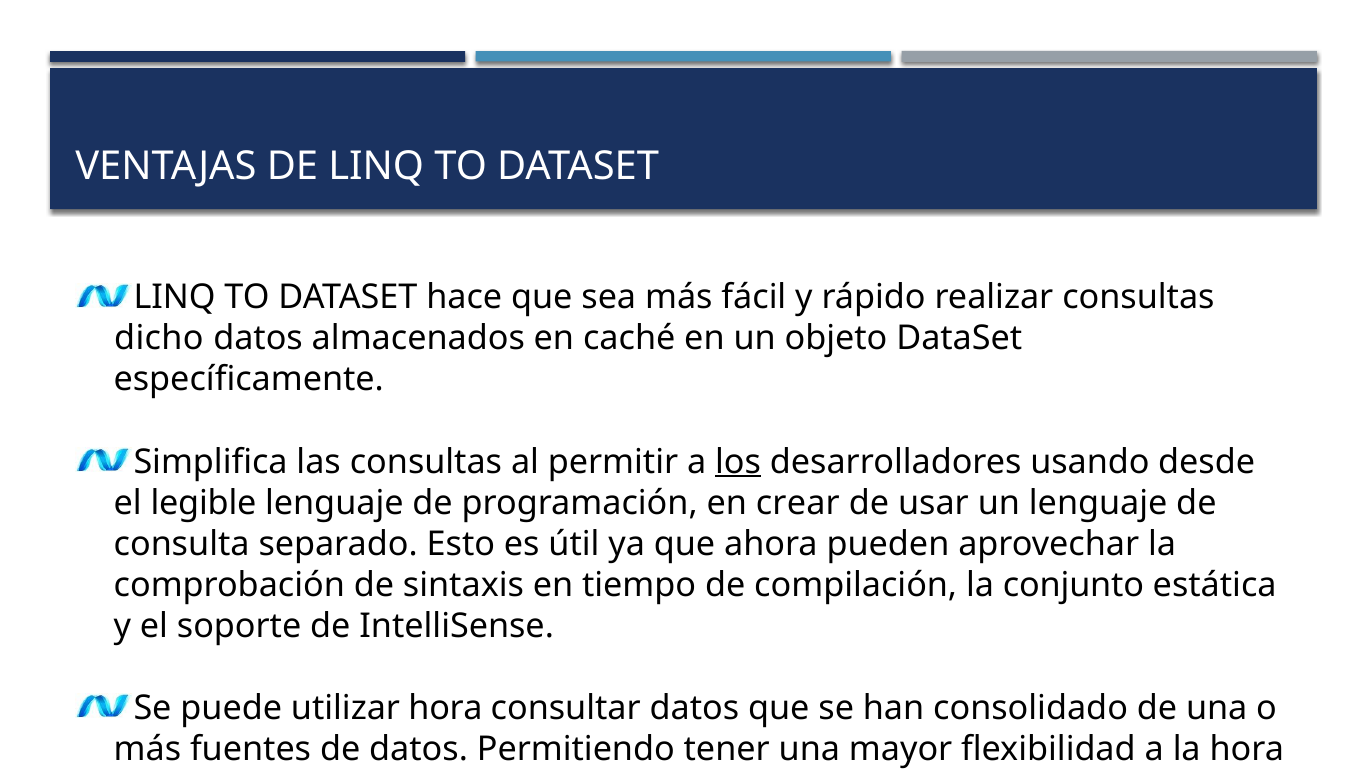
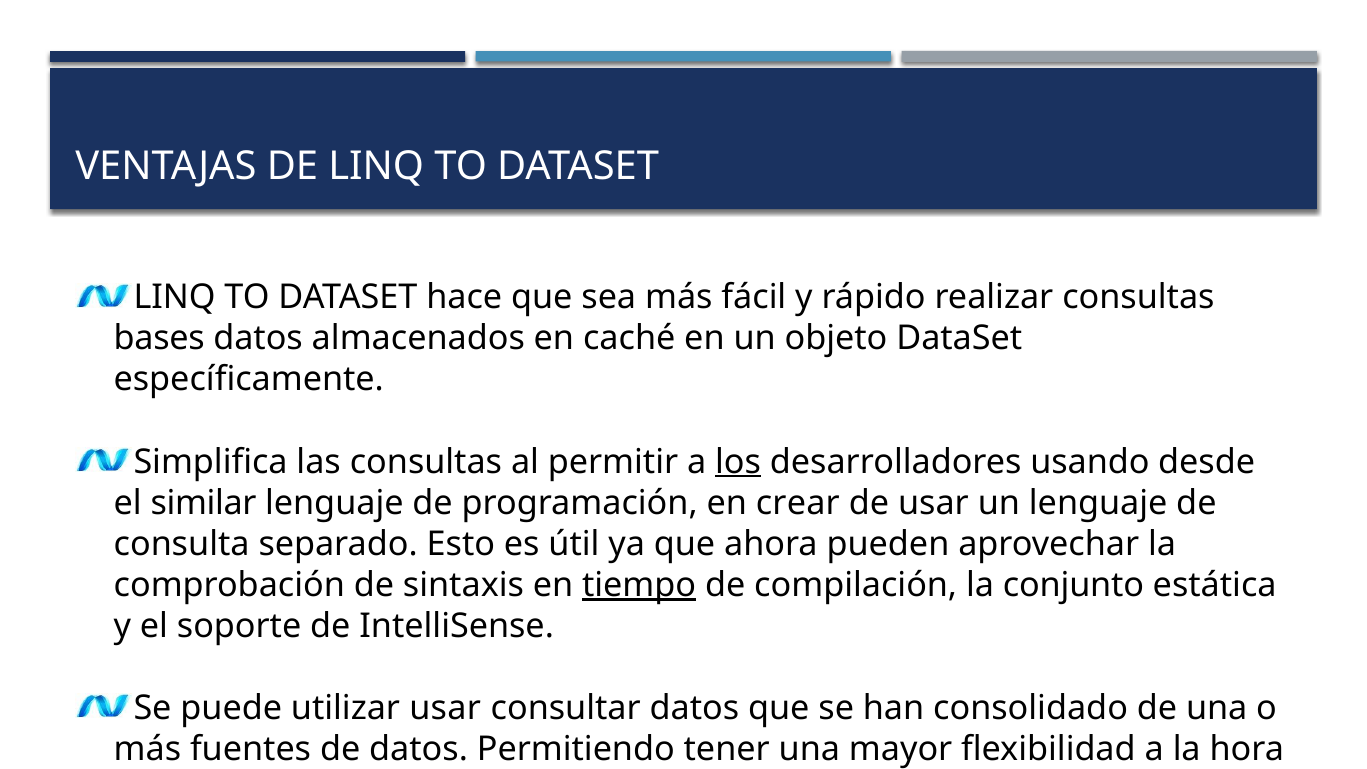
dicho: dicho -> bases
legible: legible -> similar
tiempo underline: none -> present
utilizar hora: hora -> usar
